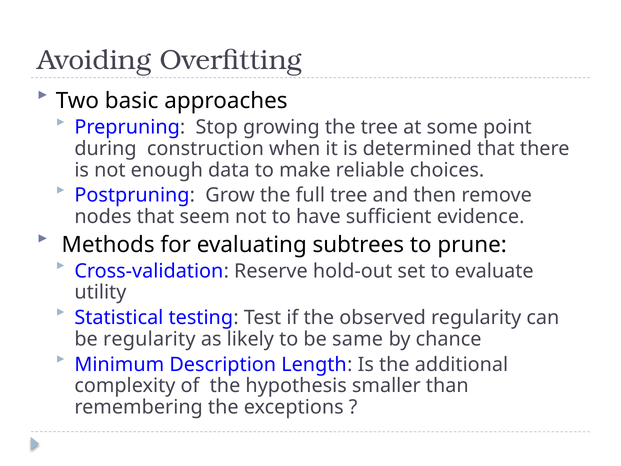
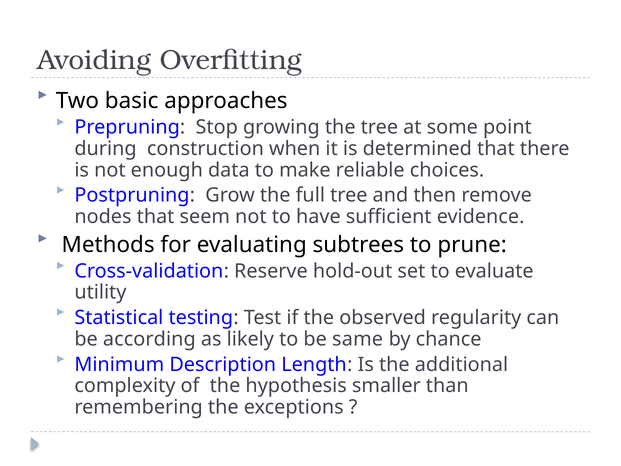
be regularity: regularity -> according
